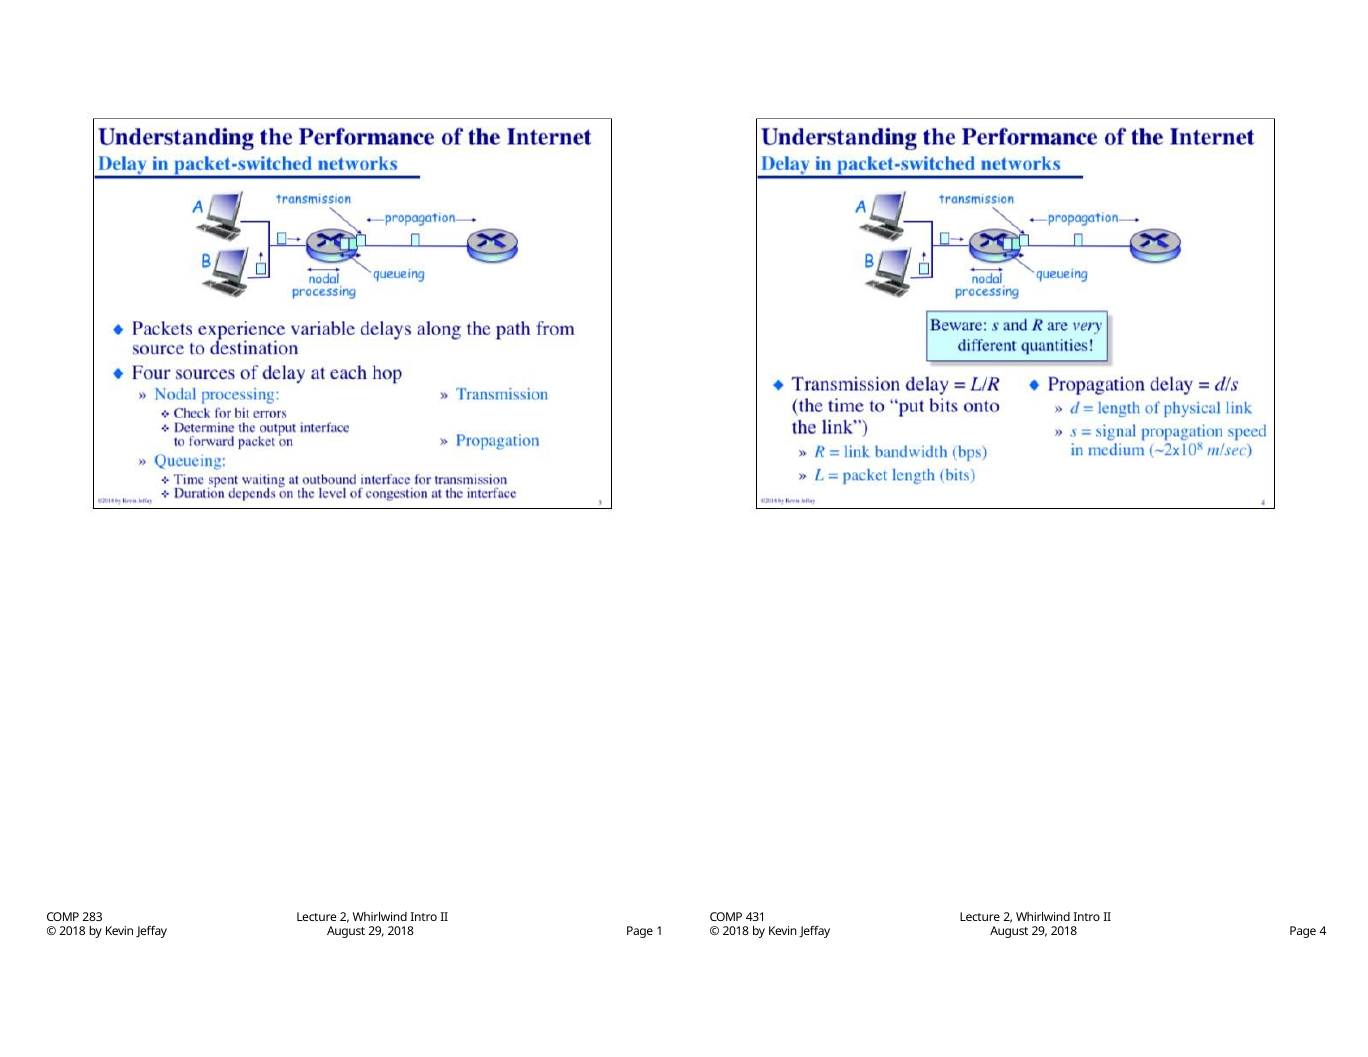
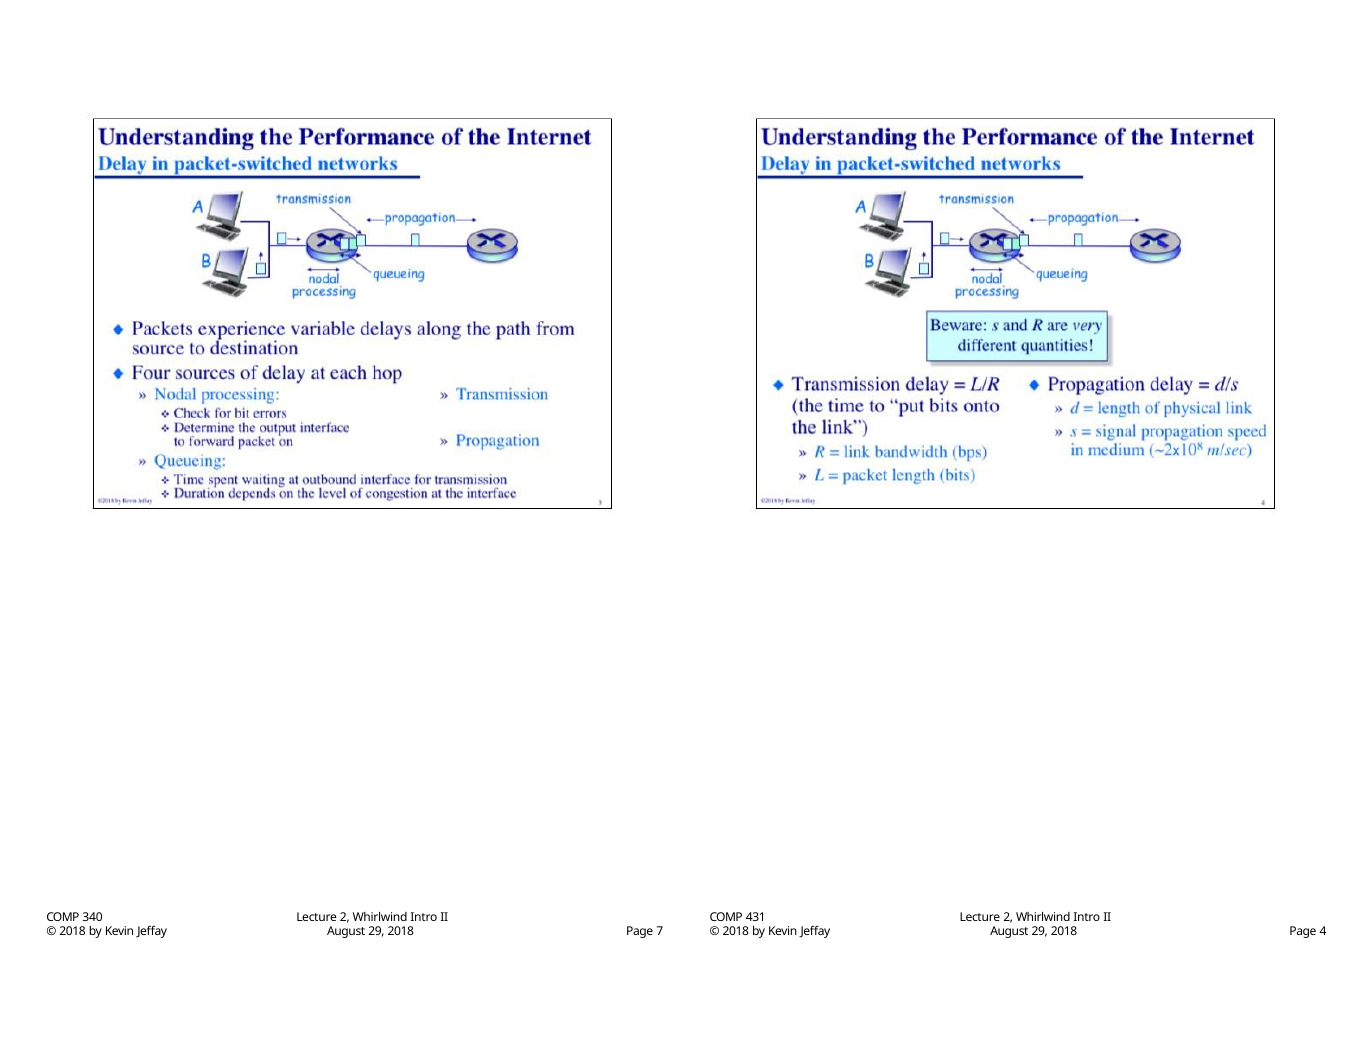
283: 283 -> 340
1: 1 -> 7
